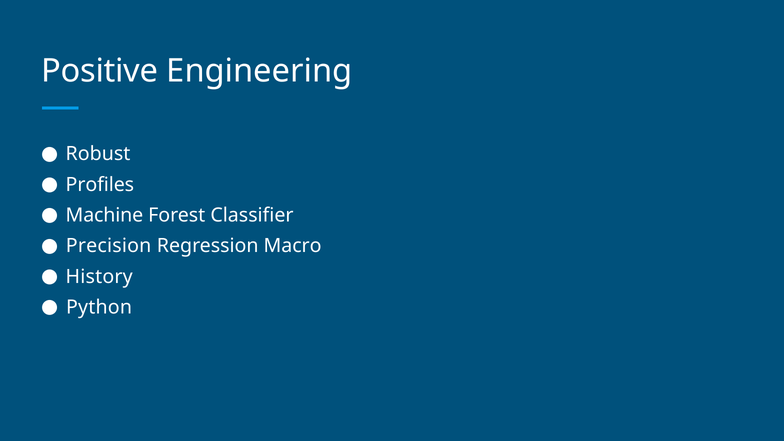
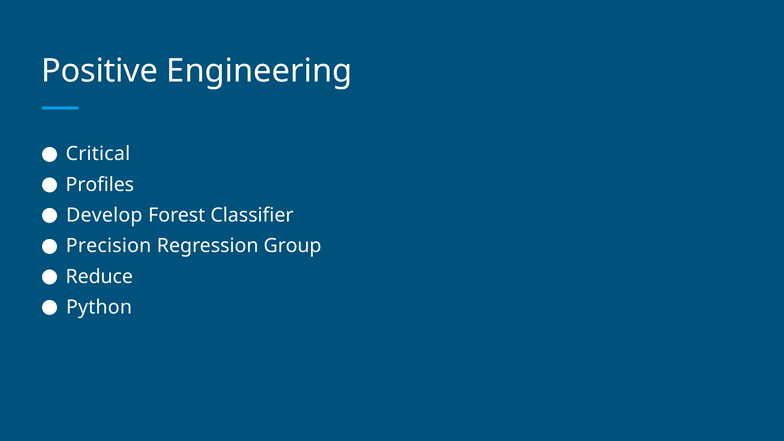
Robust: Robust -> Critical
Machine: Machine -> Develop
Macro: Macro -> Group
History: History -> Reduce
